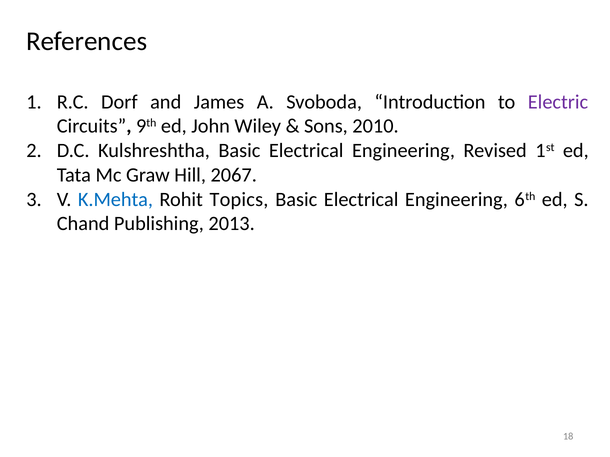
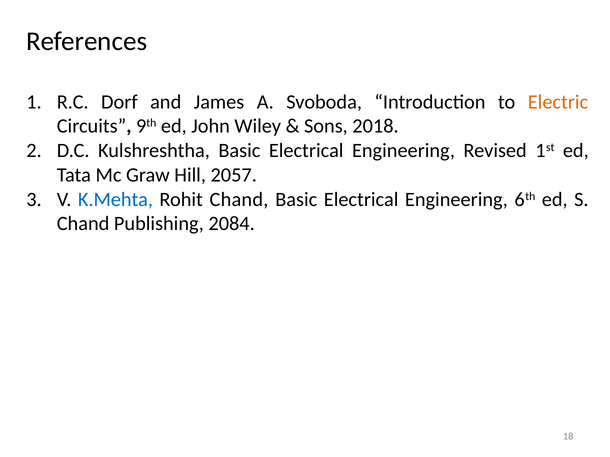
Electric colour: purple -> orange
2010: 2010 -> 2018
2067: 2067 -> 2057
Rohit Topics: Topics -> Chand
2013: 2013 -> 2084
